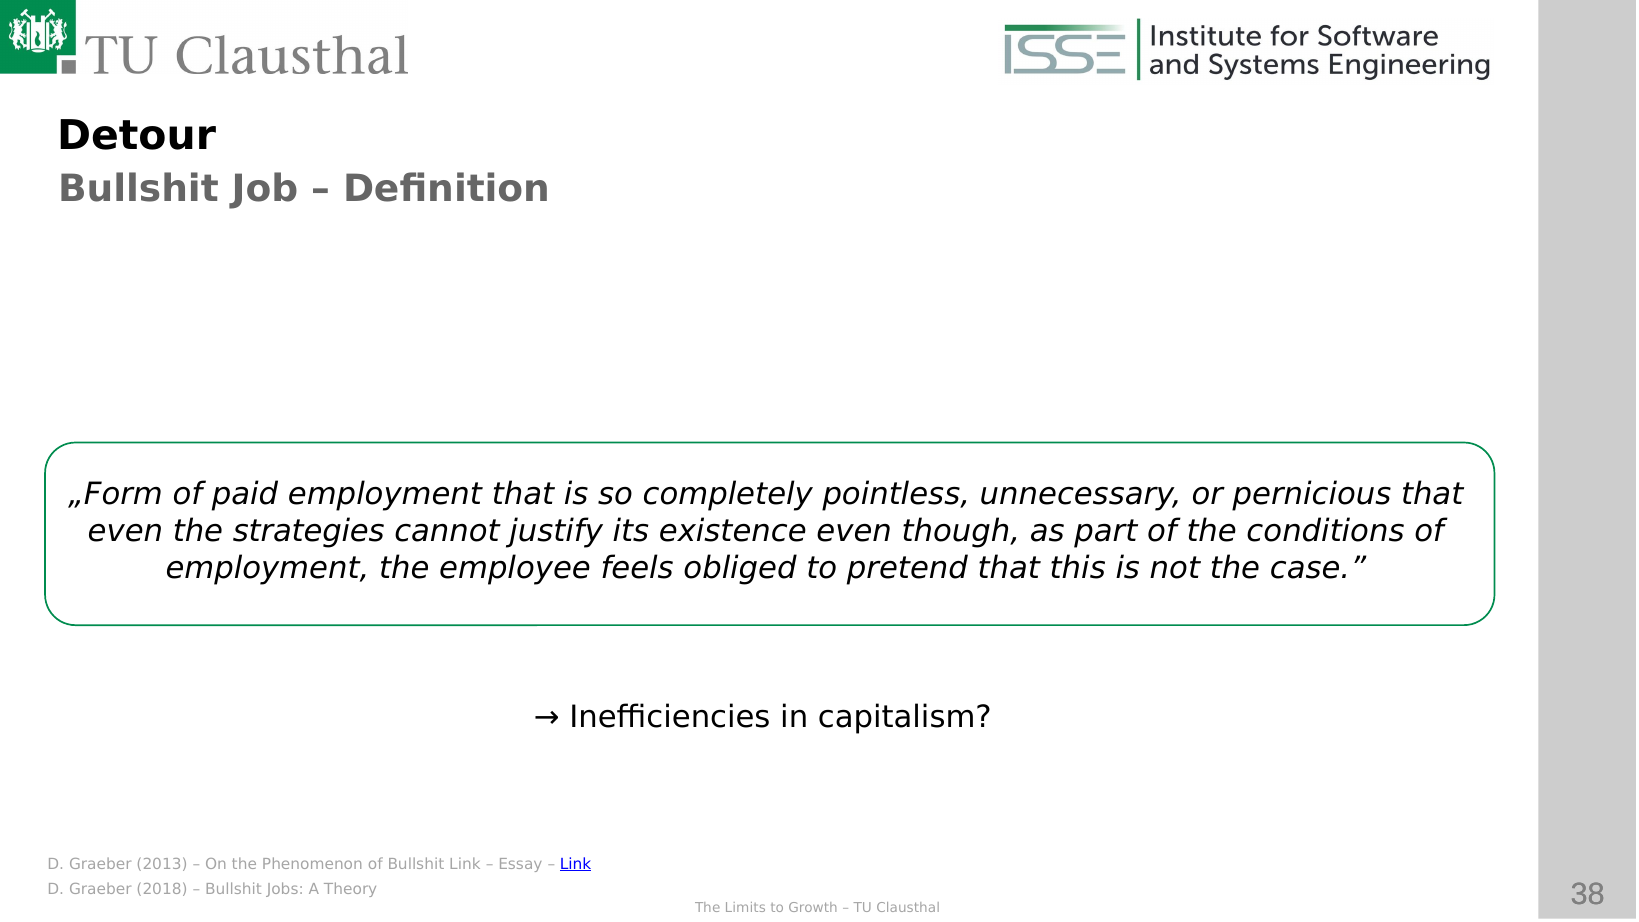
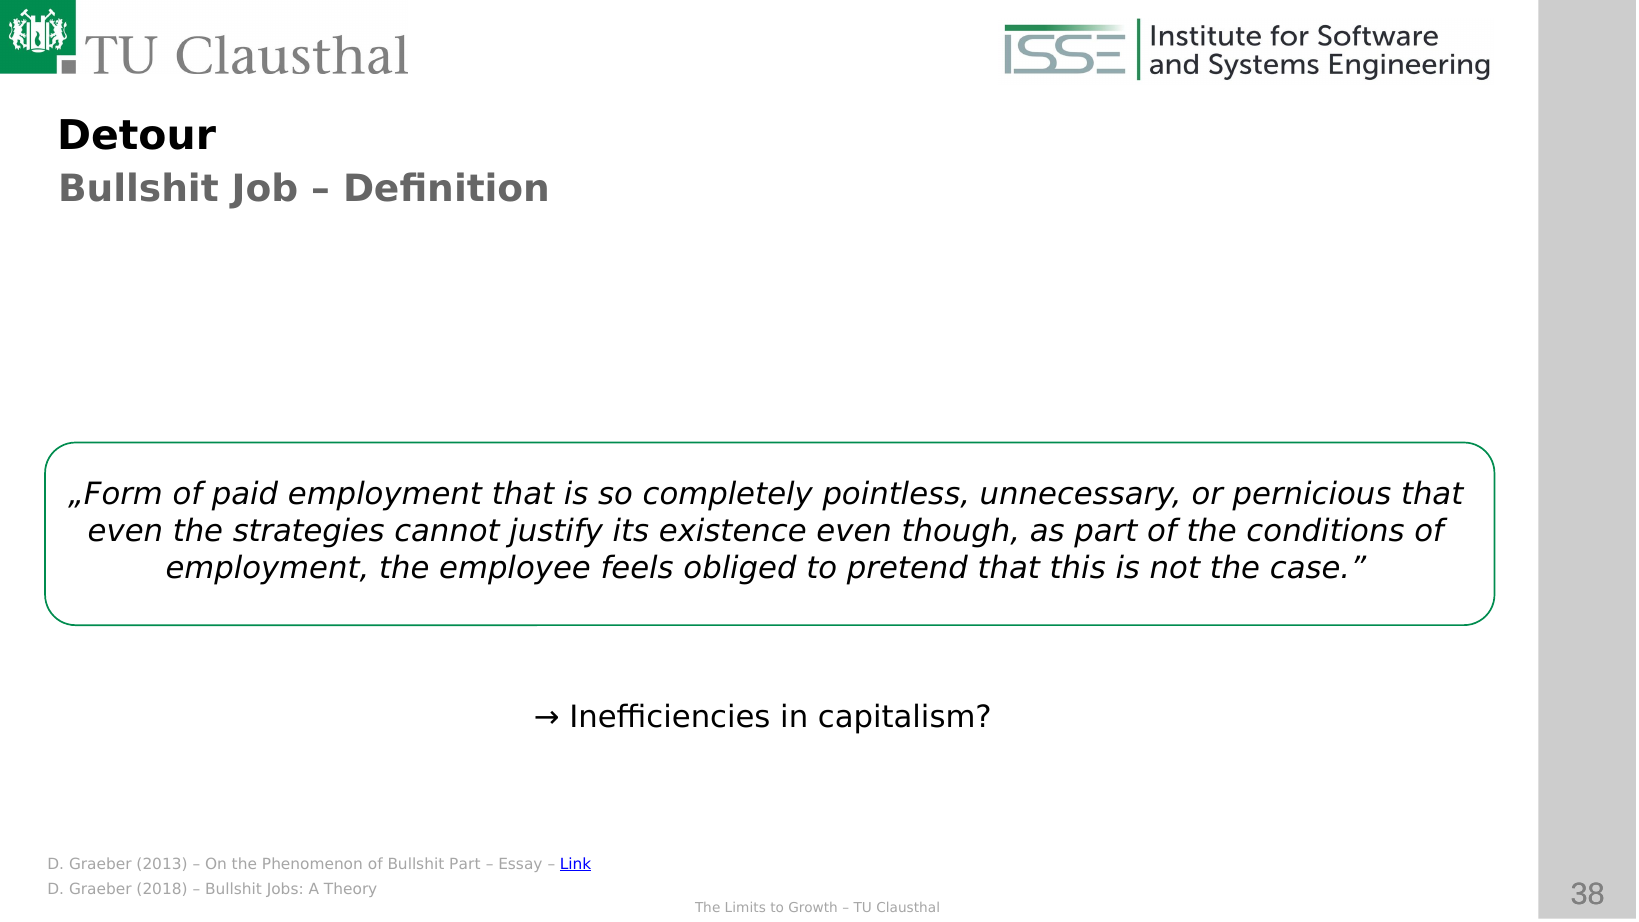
Bullshit Link: Link -> Part
